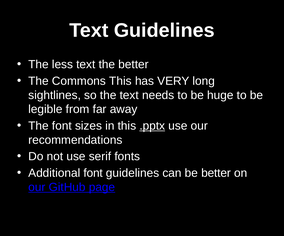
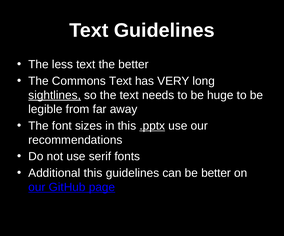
Commons This: This -> Text
sightlines underline: none -> present
Additional font: font -> this
